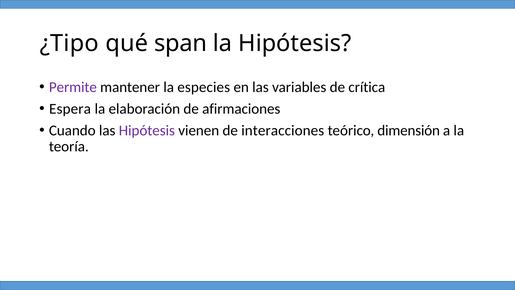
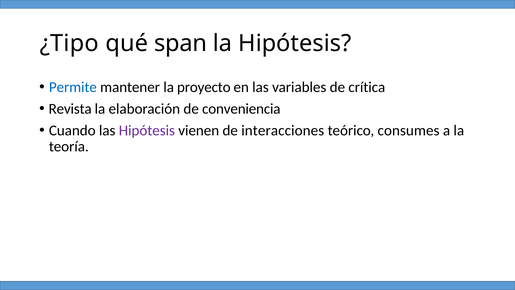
Permite colour: purple -> blue
especies: especies -> proyecto
Espera: Espera -> Revista
afirmaciones: afirmaciones -> conveniencia
dimensión: dimensión -> consumes
